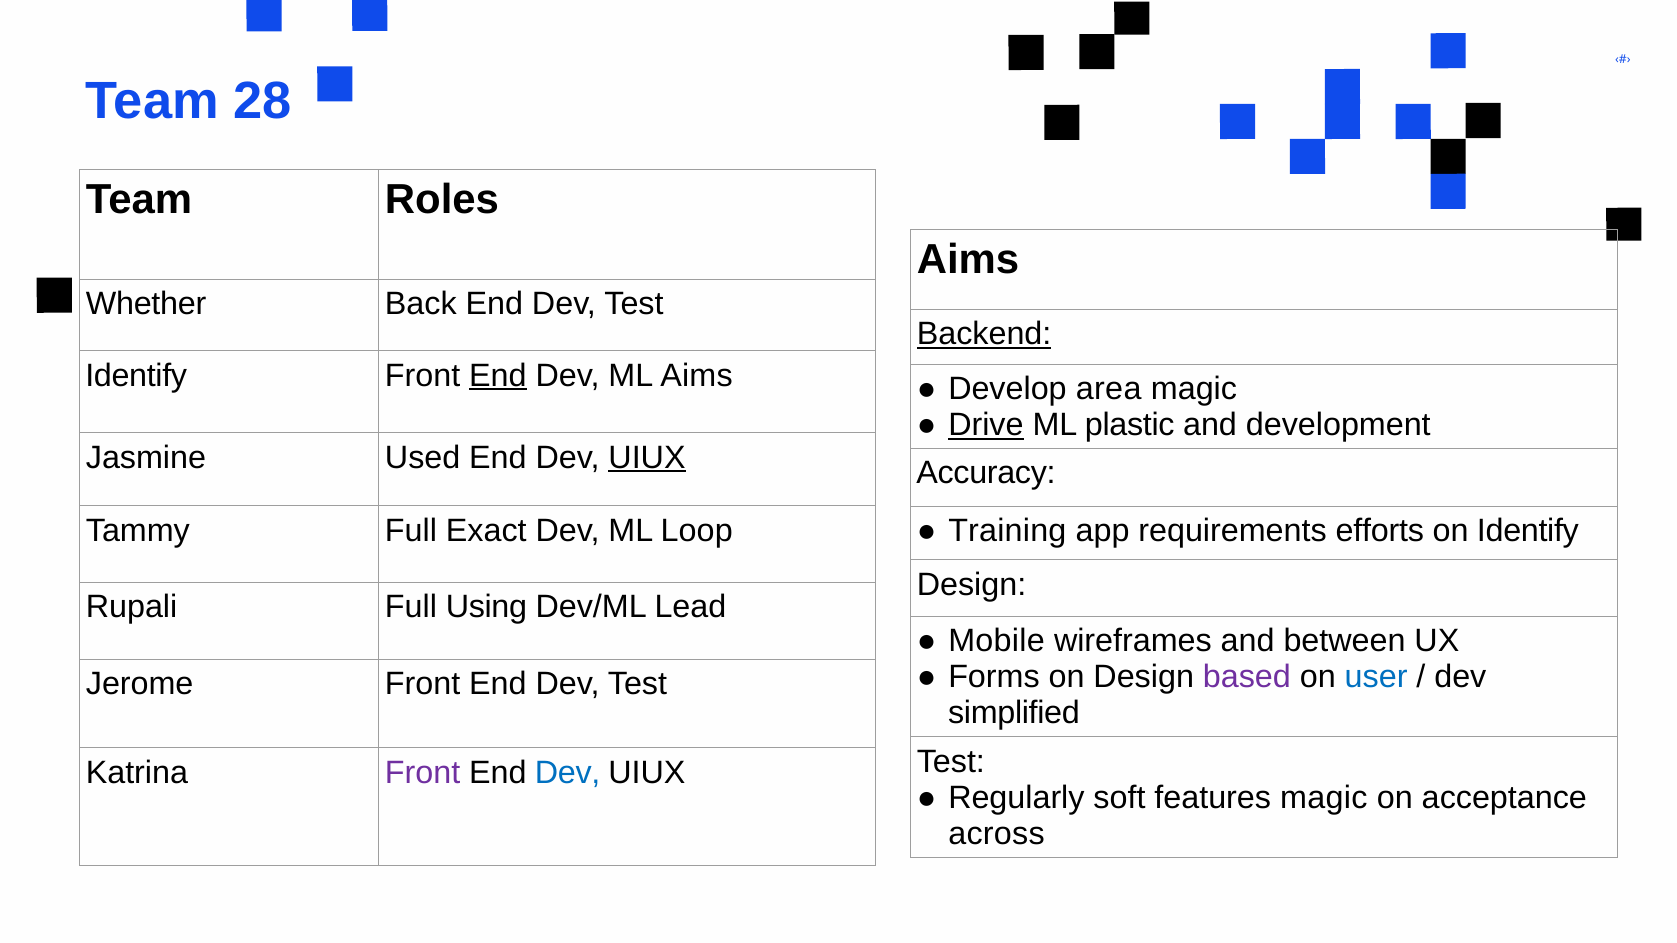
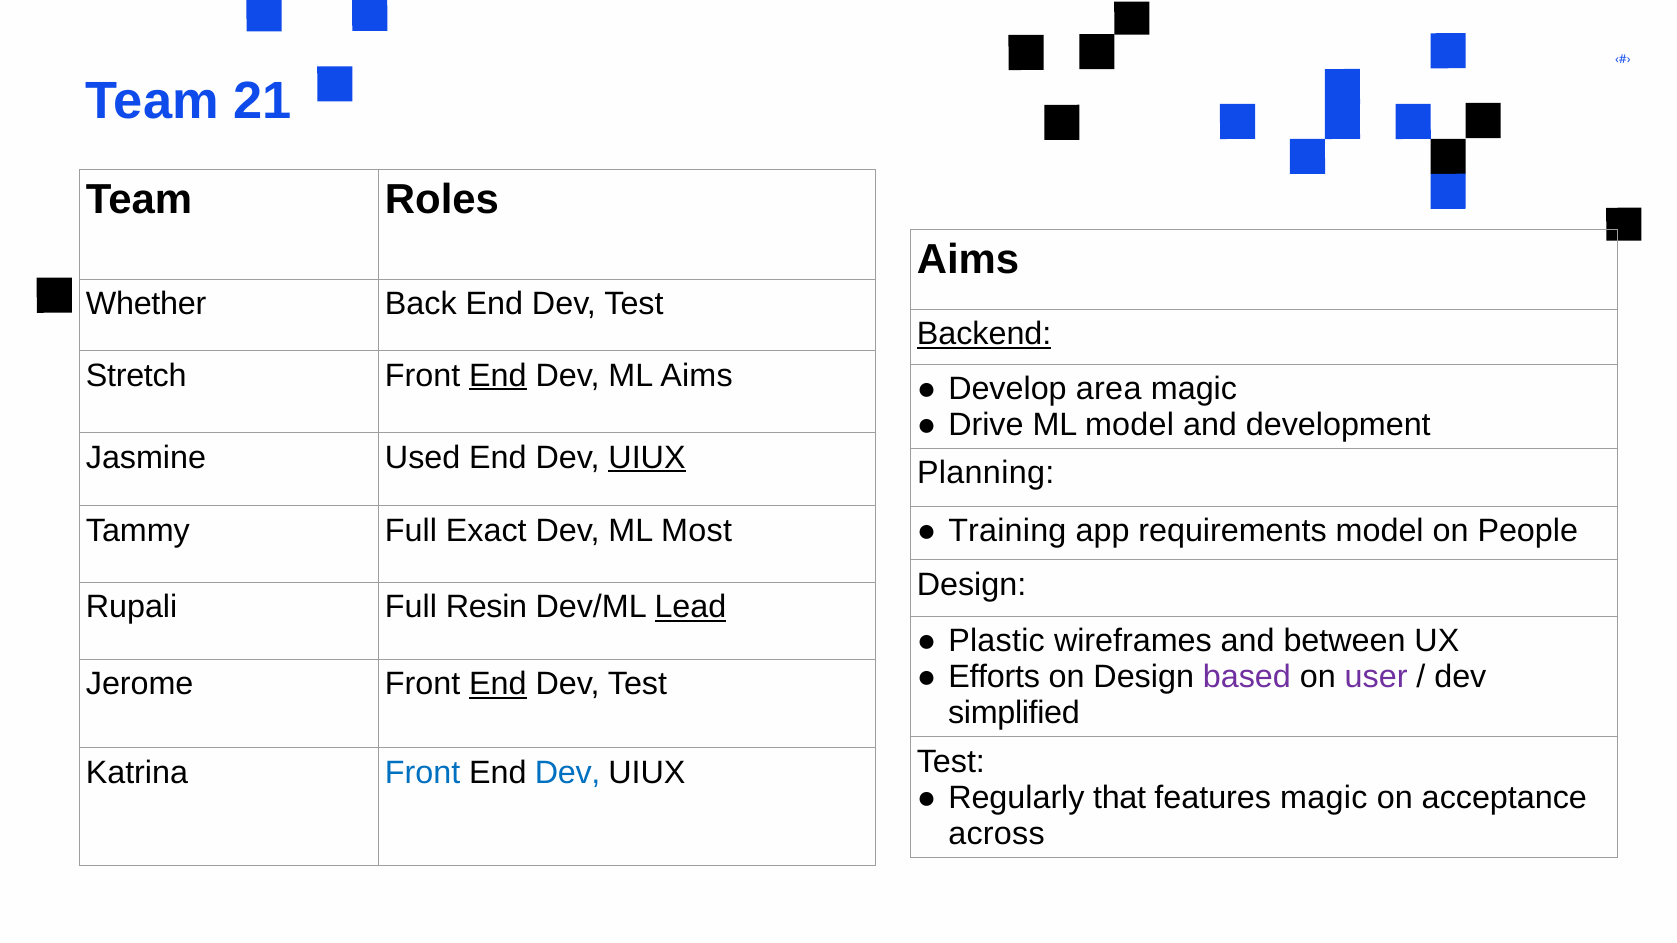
28: 28 -> 21
Identify at (136, 376): Identify -> Stretch
Drive underline: present -> none
ML plastic: plastic -> model
Accuracy: Accuracy -> Planning
Loop: Loop -> Most
requirements efforts: efforts -> model
on Identify: Identify -> People
Using: Using -> Resin
Lead underline: none -> present
Mobile: Mobile -> Plastic
Forms: Forms -> Efforts
user colour: blue -> purple
End at (498, 684) underline: none -> present
Front at (423, 773) colour: purple -> blue
soft: soft -> that
